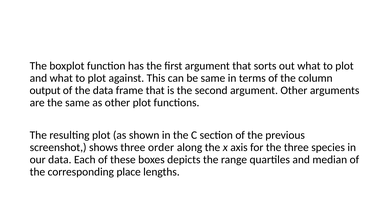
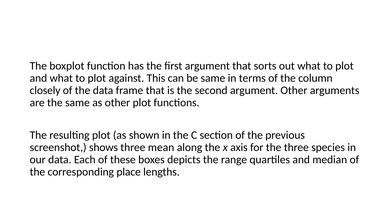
output: output -> closely
order: order -> mean
